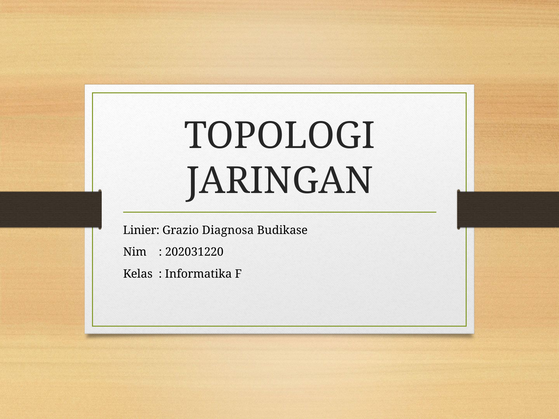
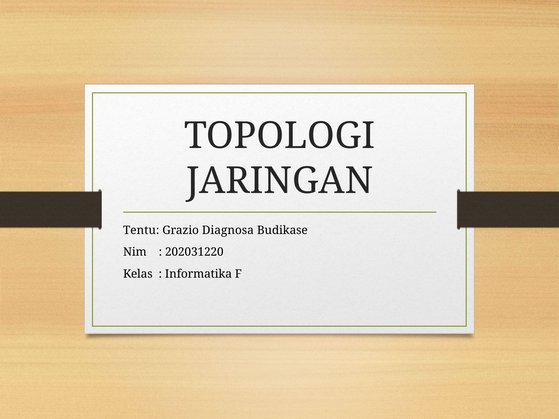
Linier: Linier -> Tentu
